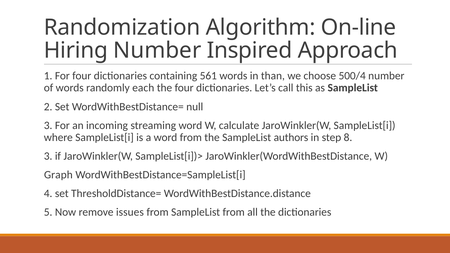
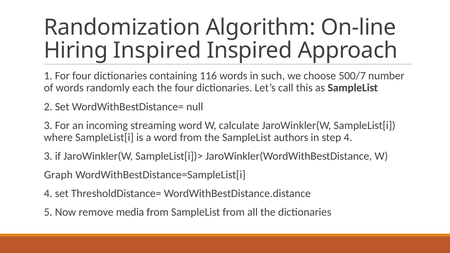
Hiring Number: Number -> Inspired
561: 561 -> 116
than: than -> such
500/4: 500/4 -> 500/7
step 8: 8 -> 4
issues: issues -> media
